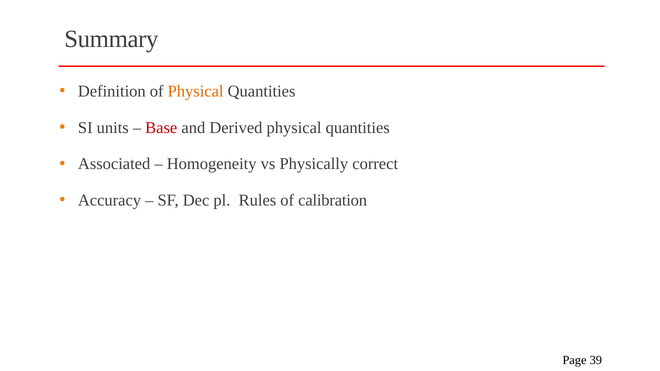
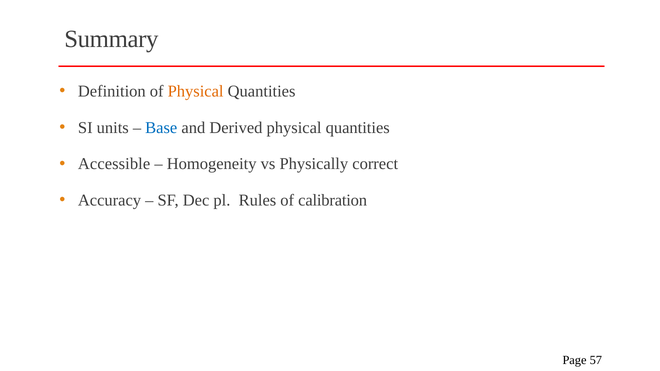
Base colour: red -> blue
Associated: Associated -> Accessible
39: 39 -> 57
